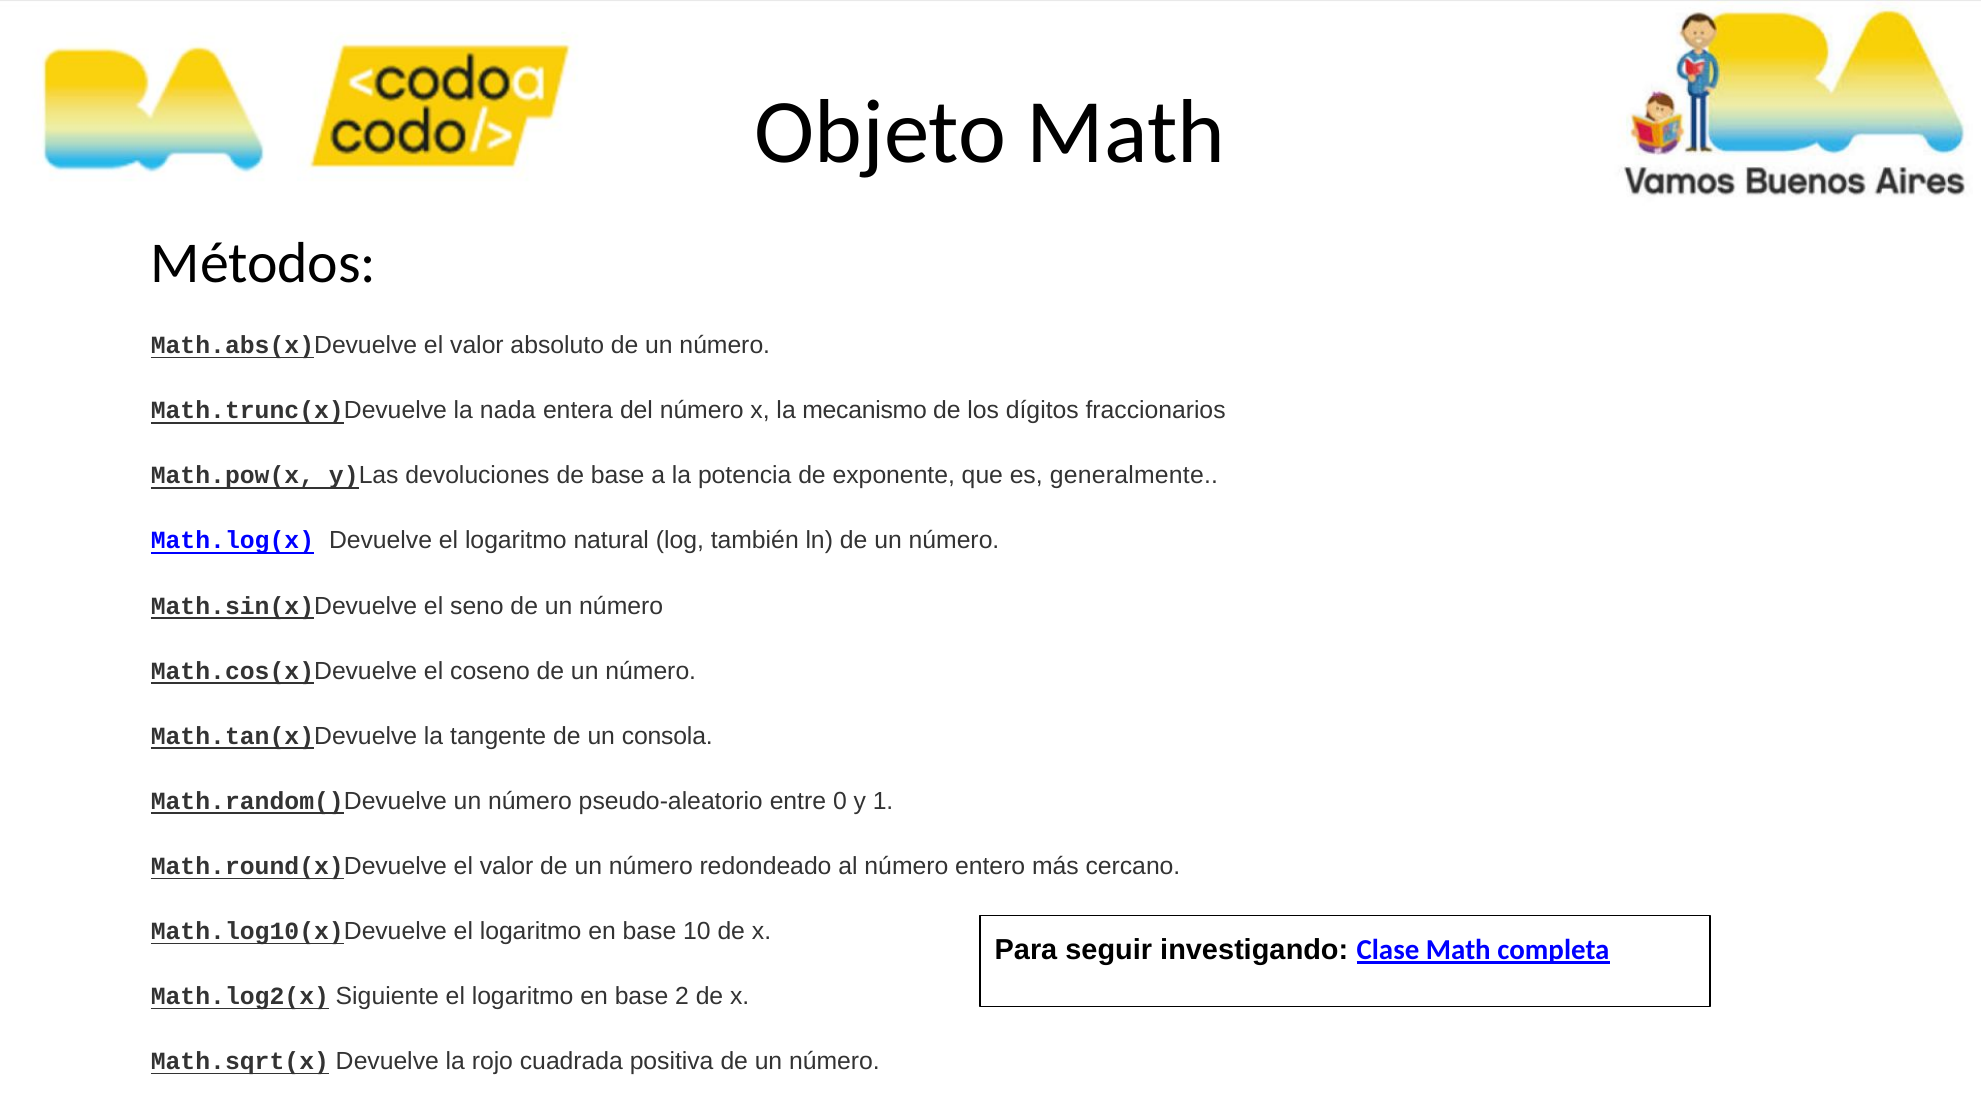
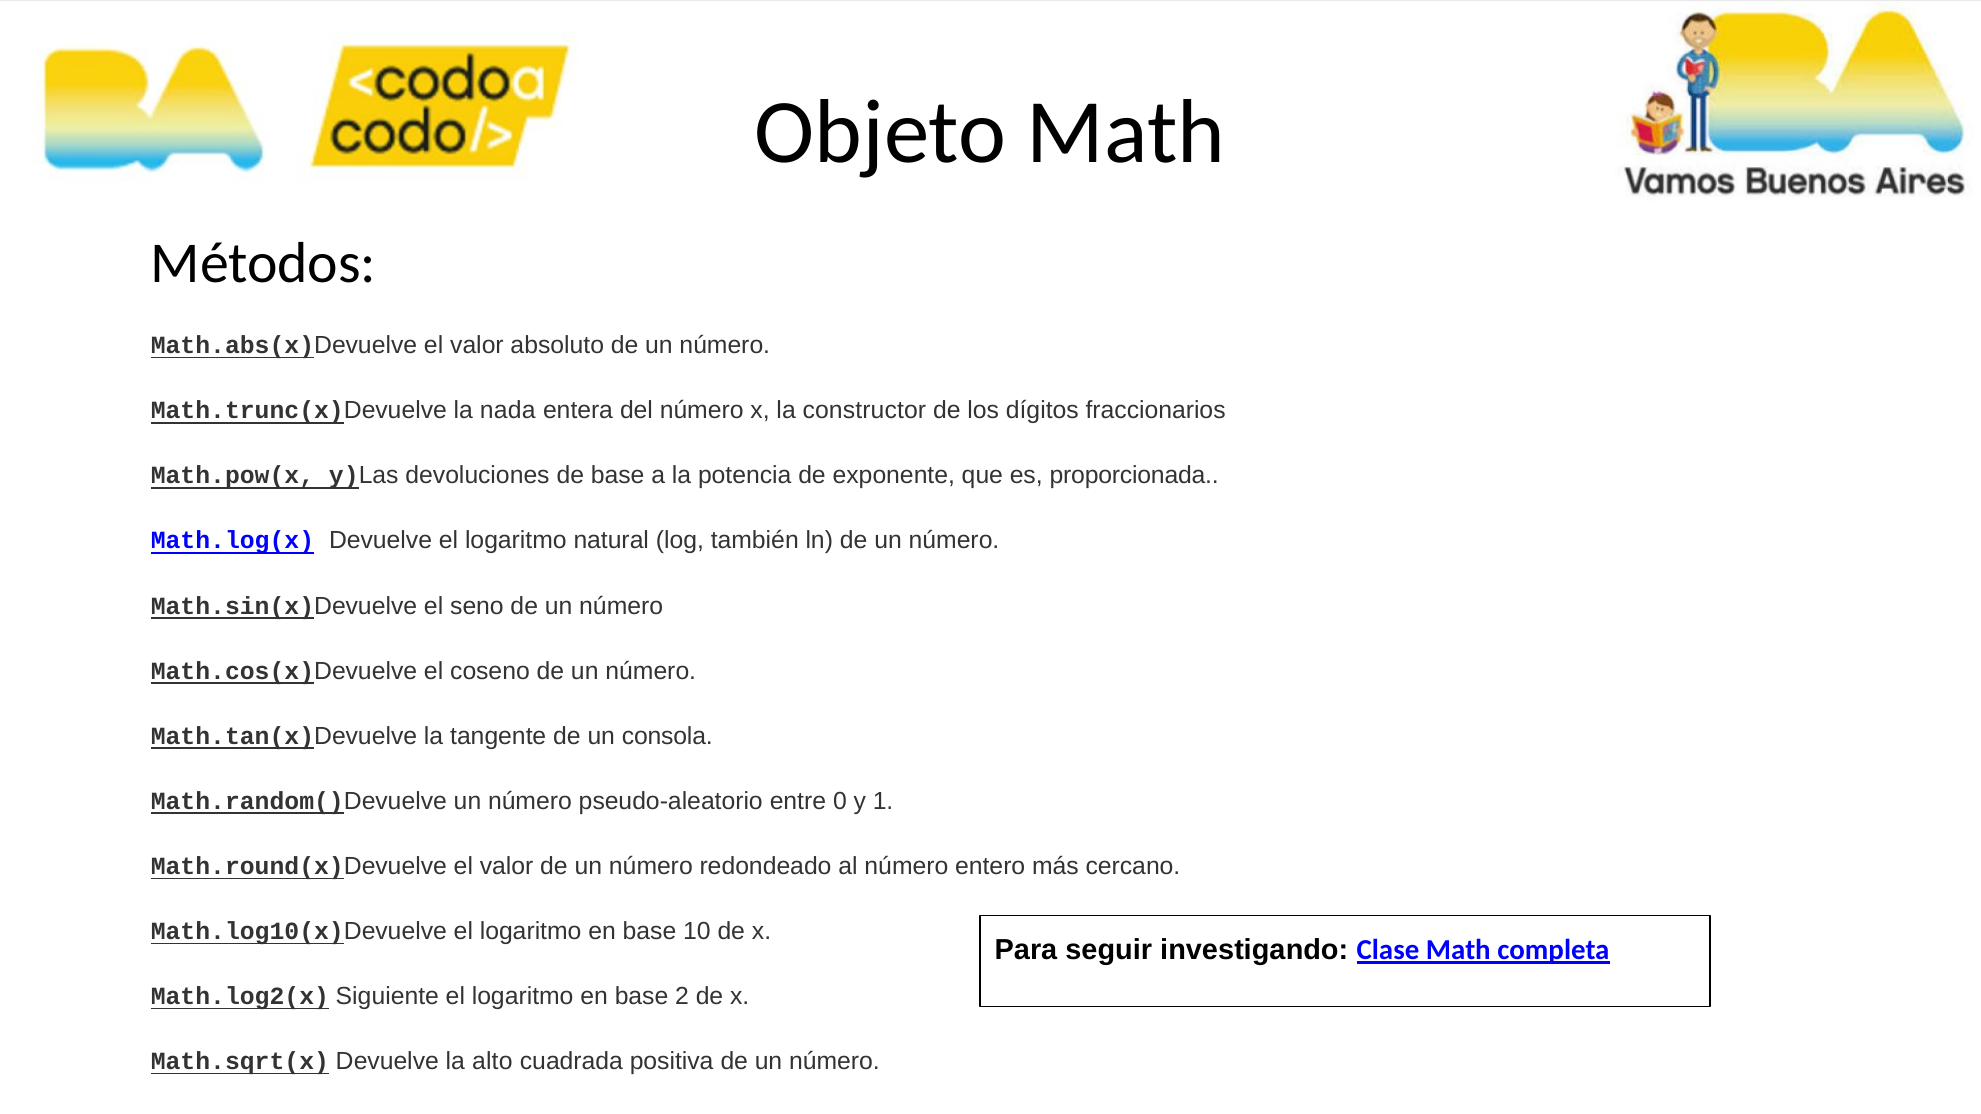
mecanismo: mecanismo -> constructor
generalmente: generalmente -> proporcionada
rojo: rojo -> alto
